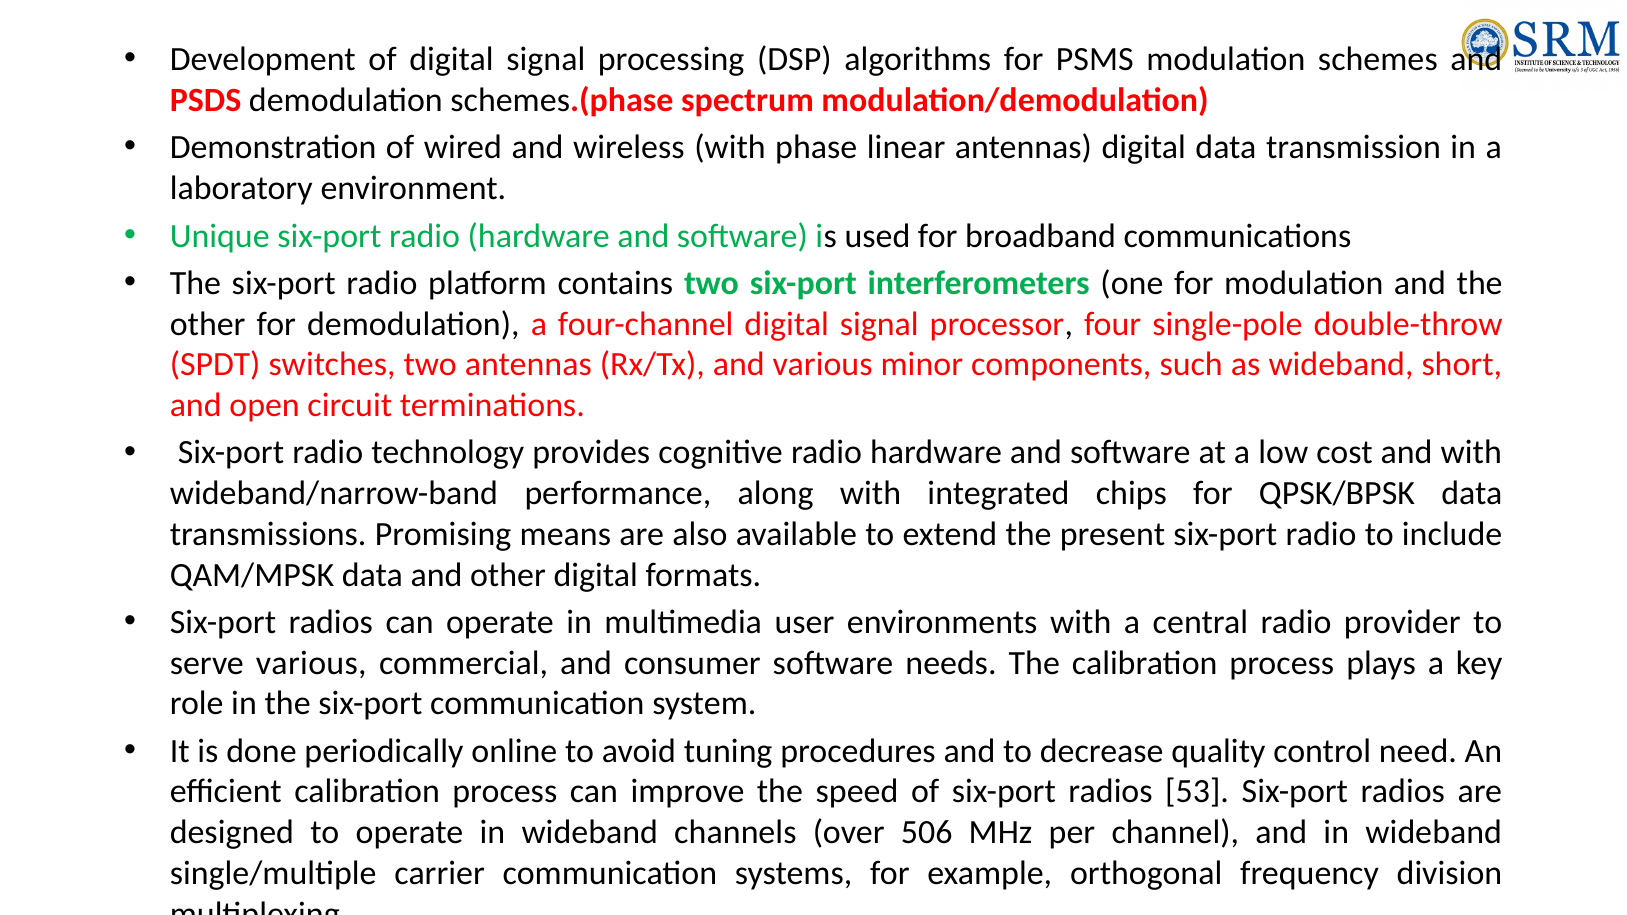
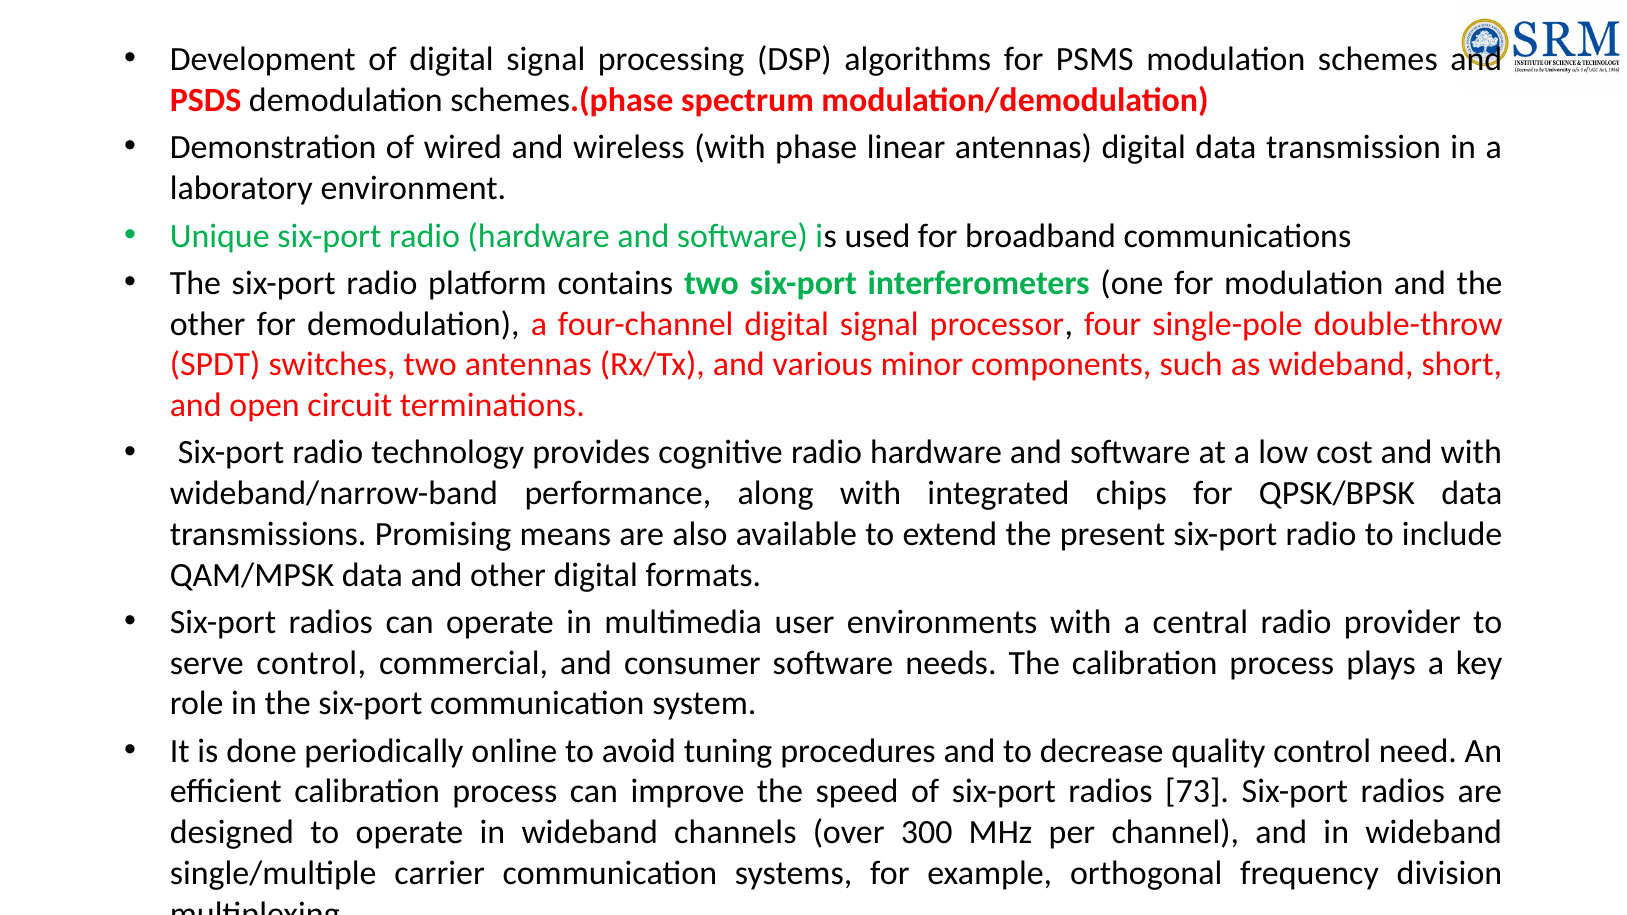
serve various: various -> control
53: 53 -> 73
506: 506 -> 300
